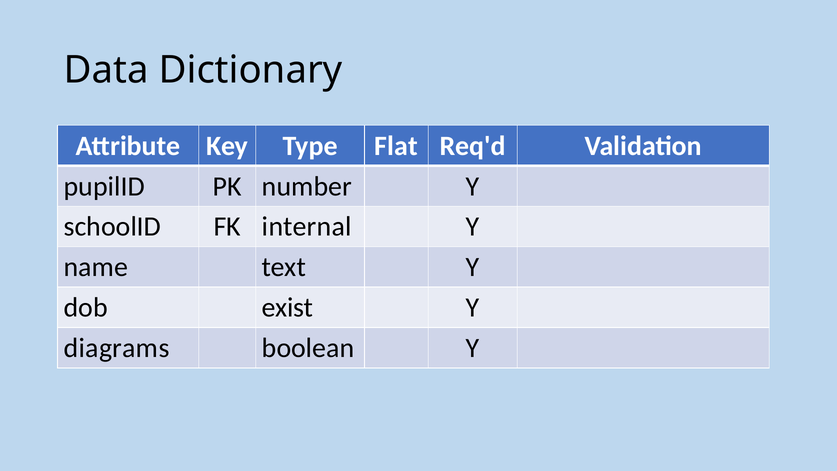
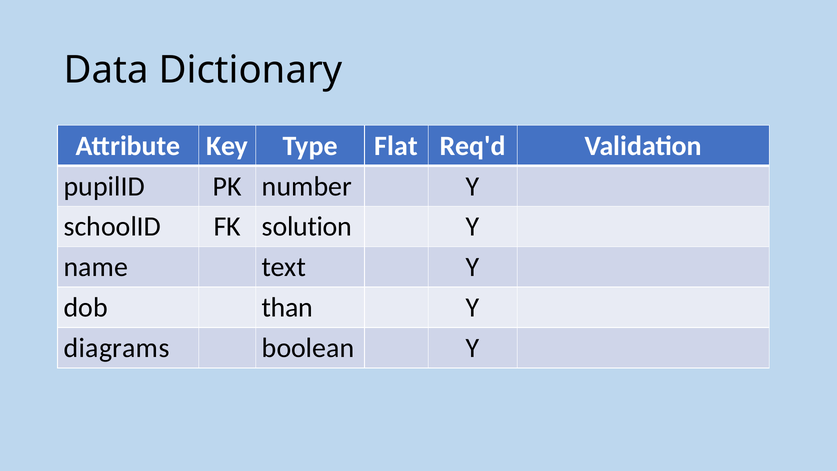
internal: internal -> solution
exist: exist -> than
